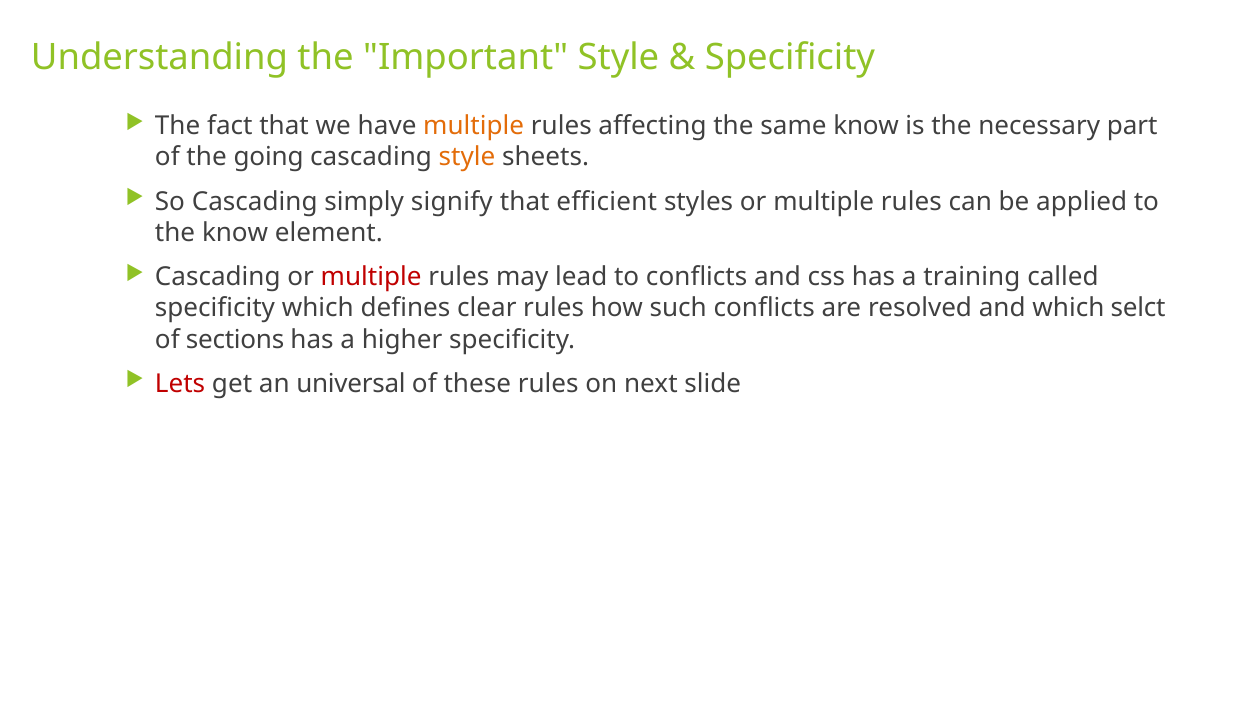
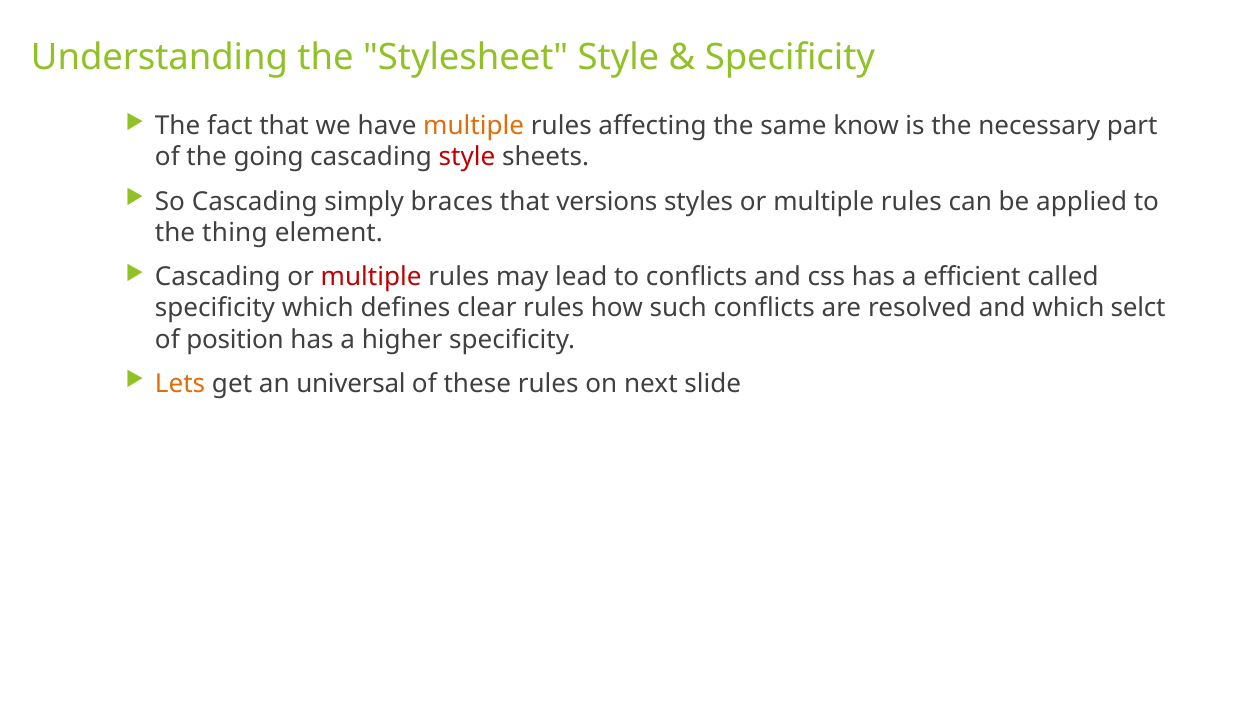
Important: Important -> Stylesheet
style at (467, 157) colour: orange -> red
signify: signify -> braces
efficient: efficient -> versions
the know: know -> thing
training: training -> efficient
sections: sections -> position
Lets colour: red -> orange
